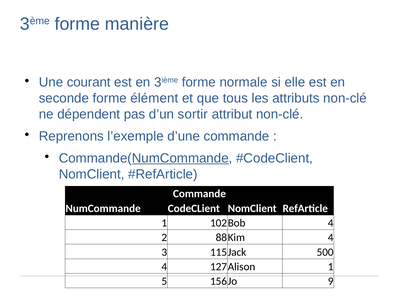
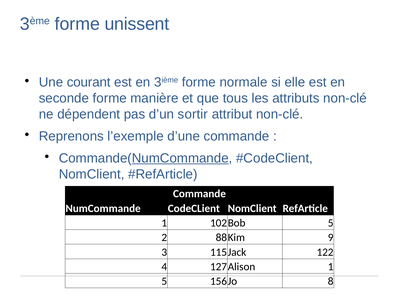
manière: manière -> unissent
élément: élément -> manière
4 at (331, 222): 4 -> 5
4 at (331, 237): 4 -> 9
500: 500 -> 122
9: 9 -> 8
